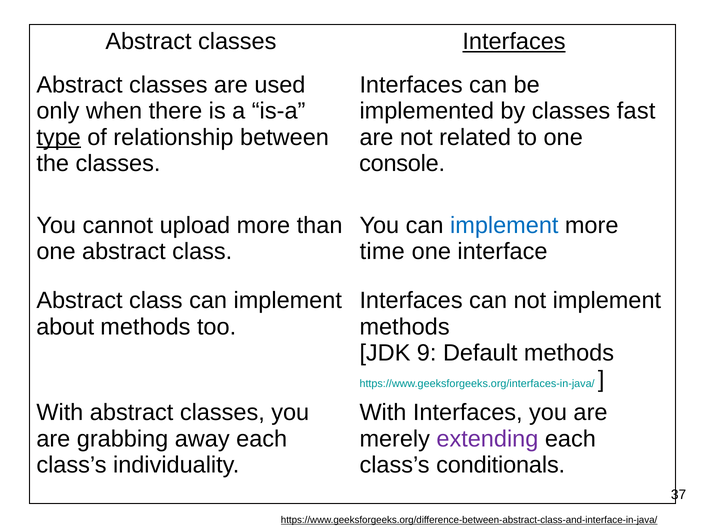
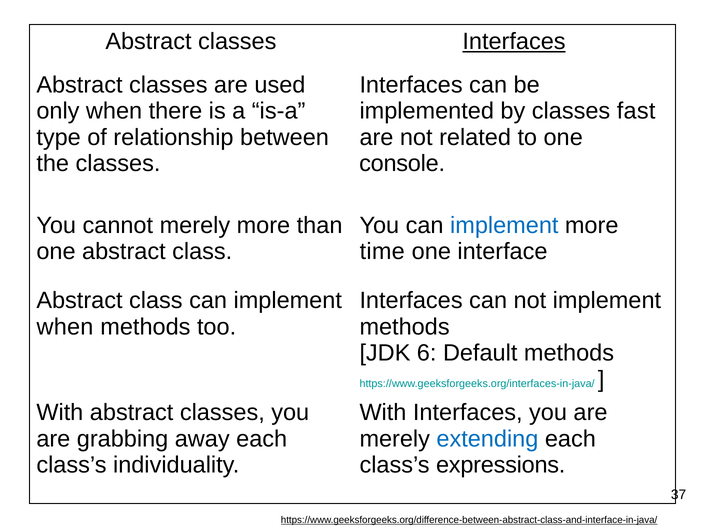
type underline: present -> none
cannot upload: upload -> merely
about at (65, 327): about -> when
9: 9 -> 6
extending colour: purple -> blue
conditionals: conditionals -> expressions
